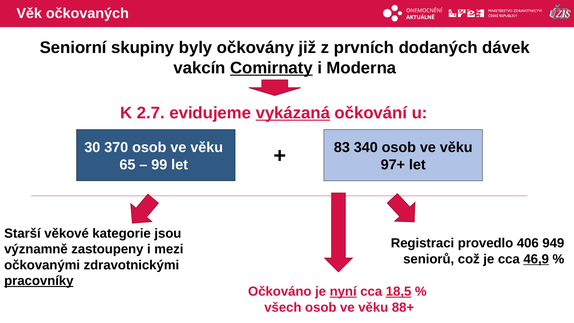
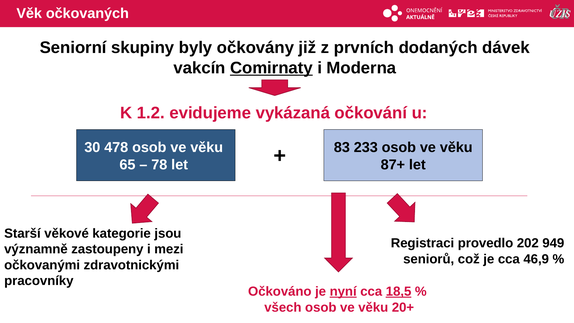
2.7: 2.7 -> 1.2
vykázaná underline: present -> none
370: 370 -> 478
340: 340 -> 233
99: 99 -> 78
97+: 97+ -> 87+
406: 406 -> 202
46,9 underline: present -> none
pracovníky underline: present -> none
88+: 88+ -> 20+
